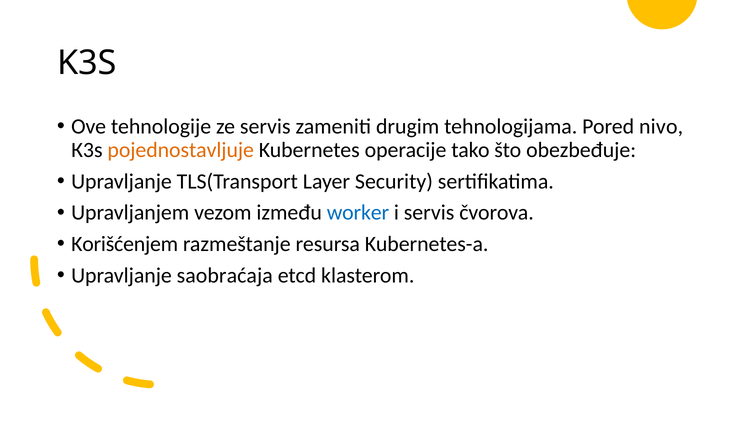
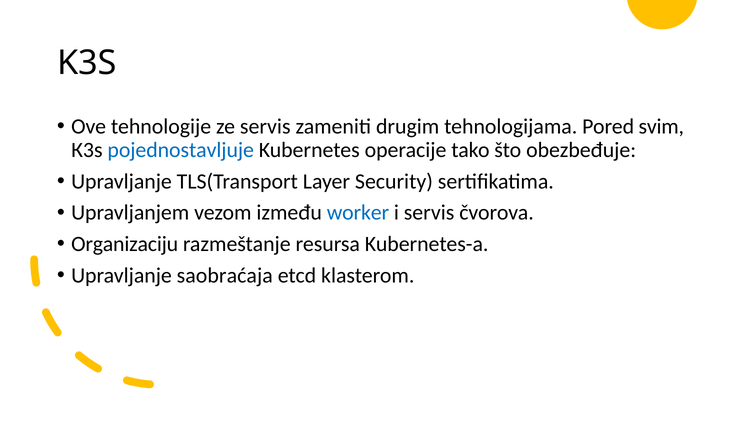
nivo: nivo -> svim
pojednostavljuje colour: orange -> blue
Korišćenjem: Korišćenjem -> Organizaciju
